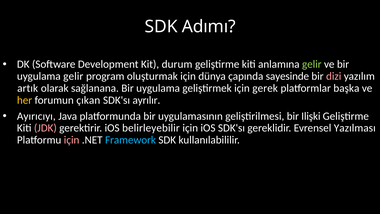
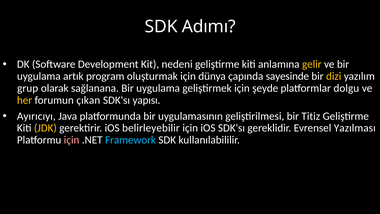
durum: durum -> nedeni
gelir at (312, 64) colour: light green -> yellow
uygulama gelir: gelir -> artık
dizi colour: pink -> yellow
artık: artık -> grup
gerek: gerek -> şeyde
başka: başka -> dolgu
ayrılır: ayrılır -> yapısı
Ilişki: Ilişki -> Titiz
JDK colour: pink -> yellow
